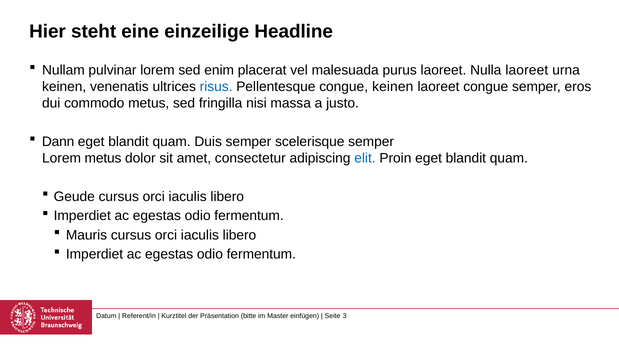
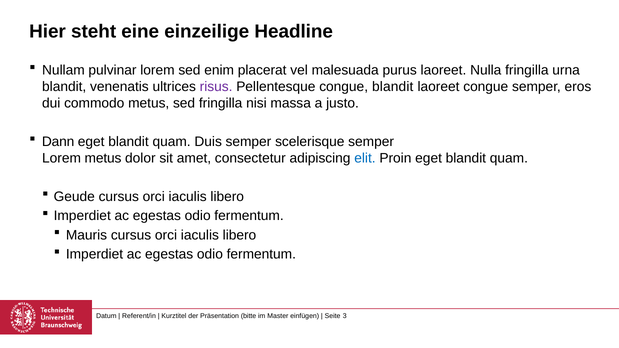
Nulla laoreet: laoreet -> fringilla
keinen at (64, 87): keinen -> blandit
risus colour: blue -> purple
congue keinen: keinen -> blandit
